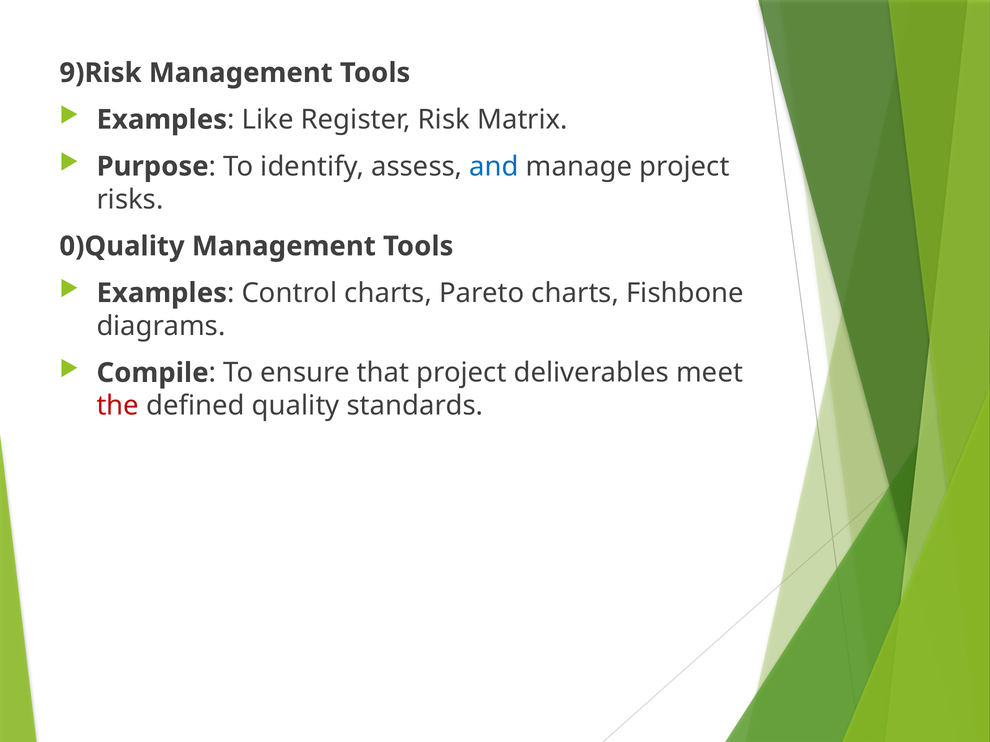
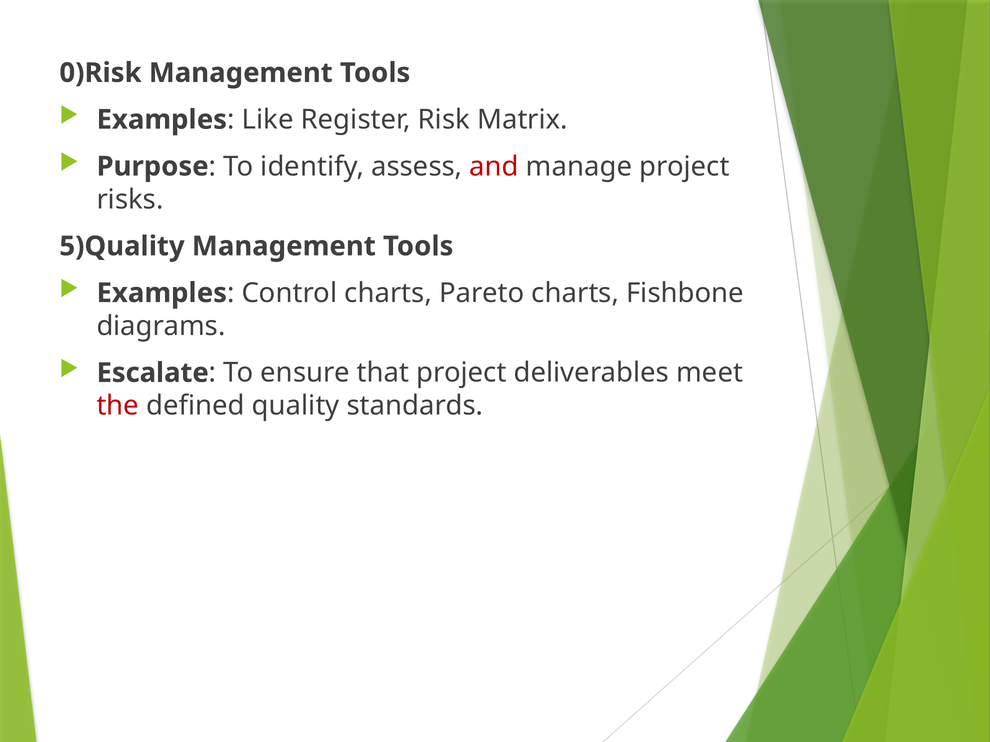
9)Risk: 9)Risk -> 0)Risk
and colour: blue -> red
0)Quality: 0)Quality -> 5)Quality
Compile: Compile -> Escalate
